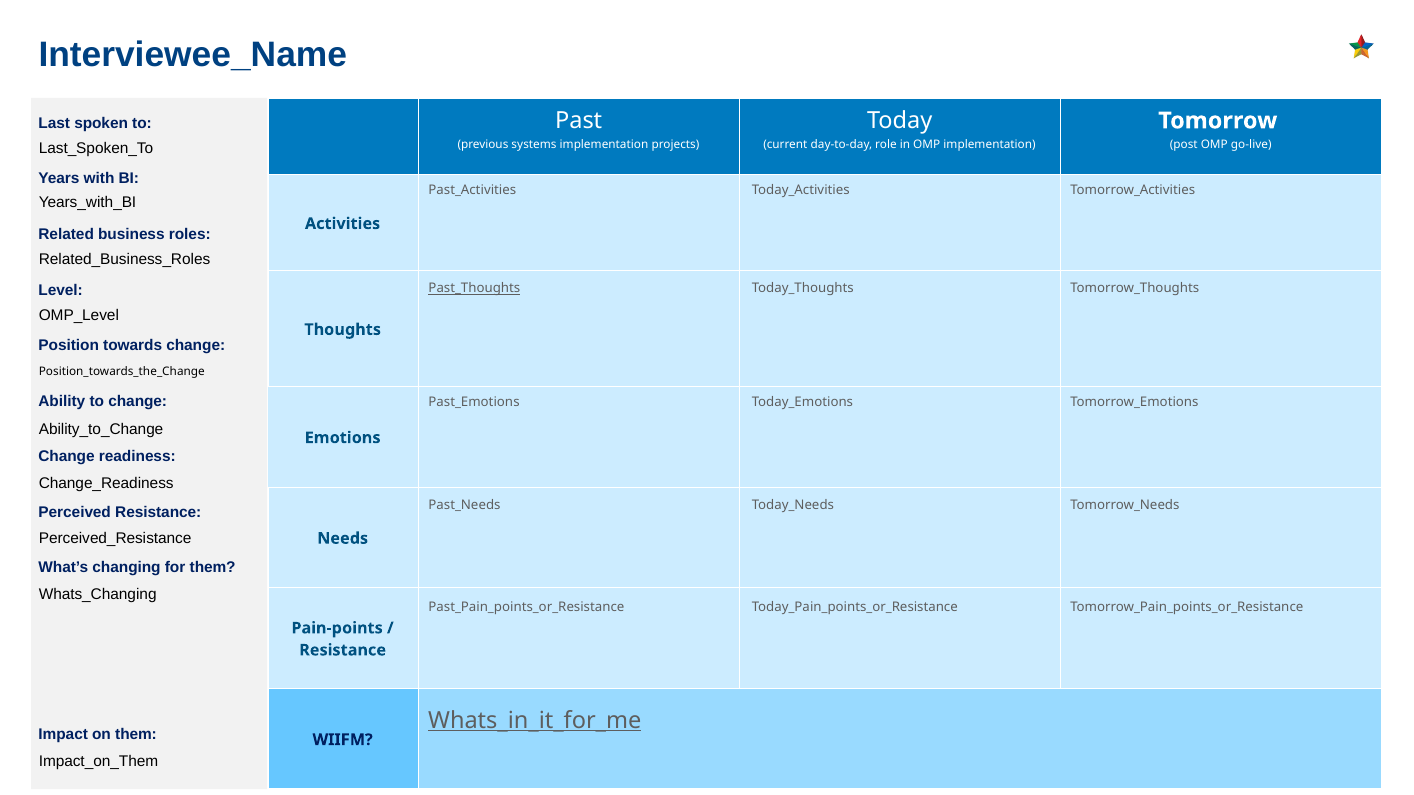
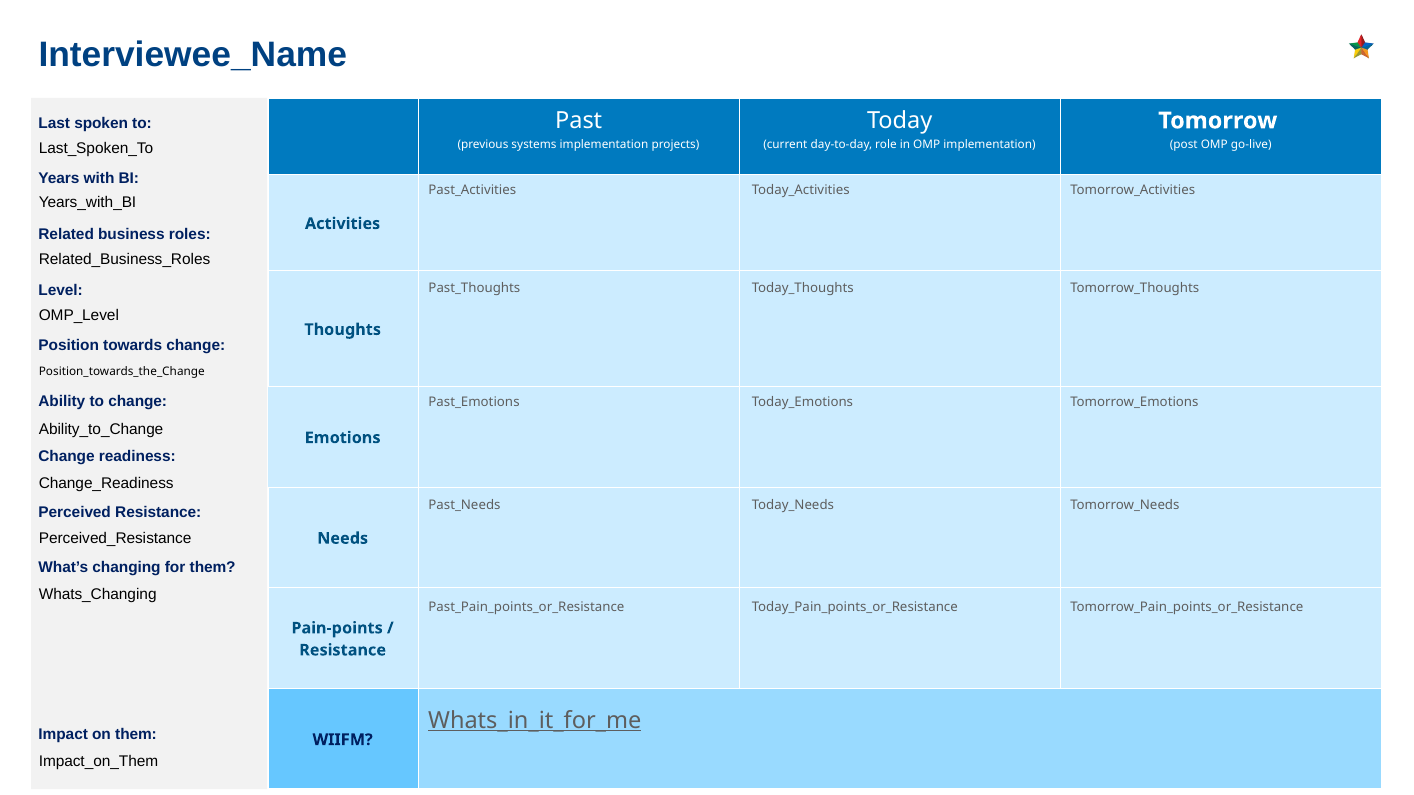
Past_Thoughts underline: present -> none
